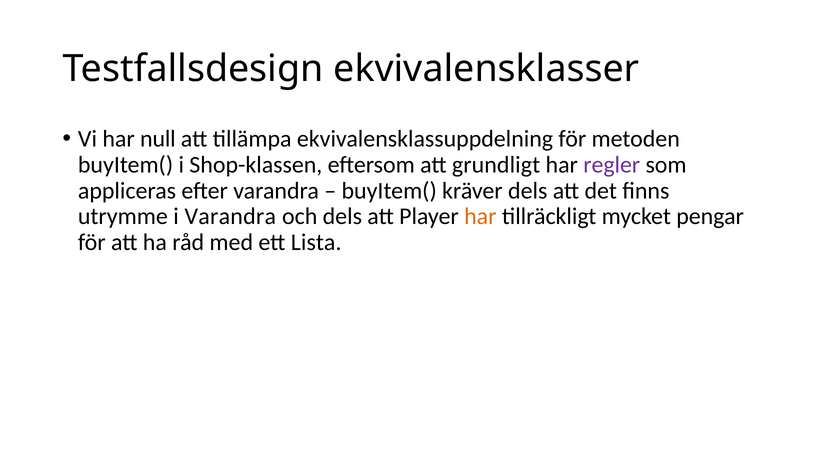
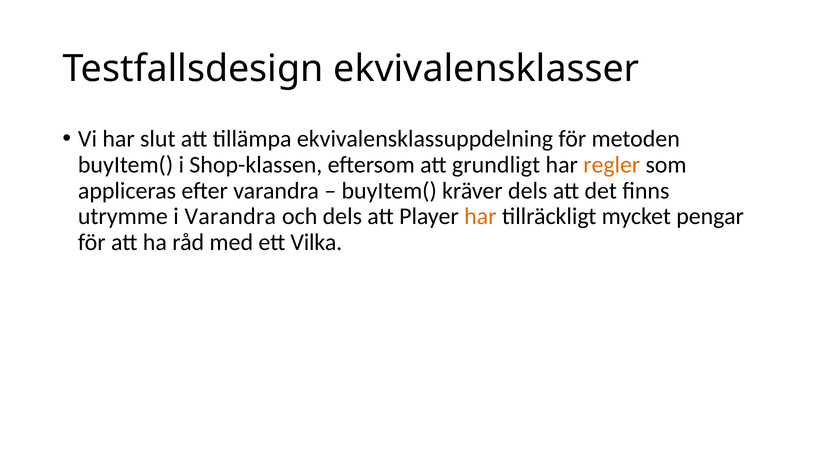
null: null -> slut
regler colour: purple -> orange
Lista: Lista -> Vilka
